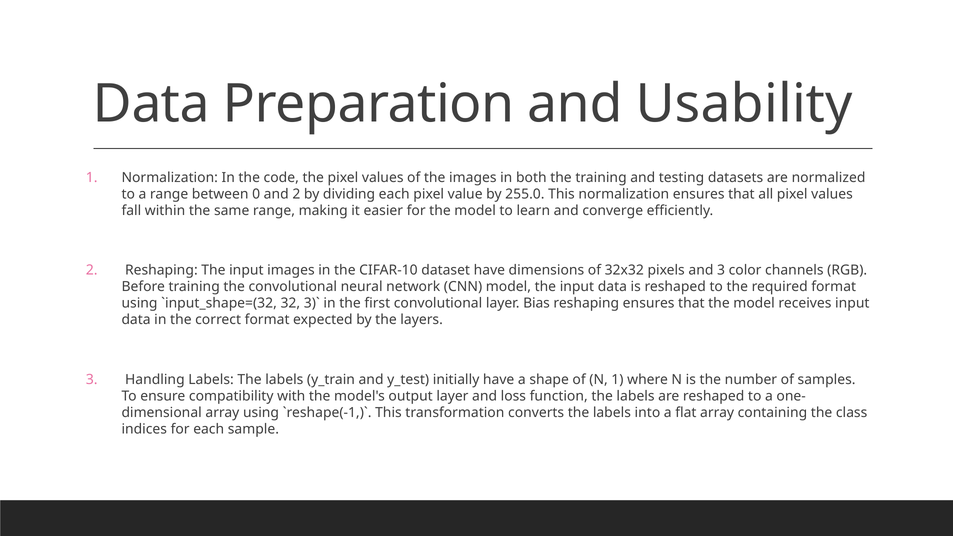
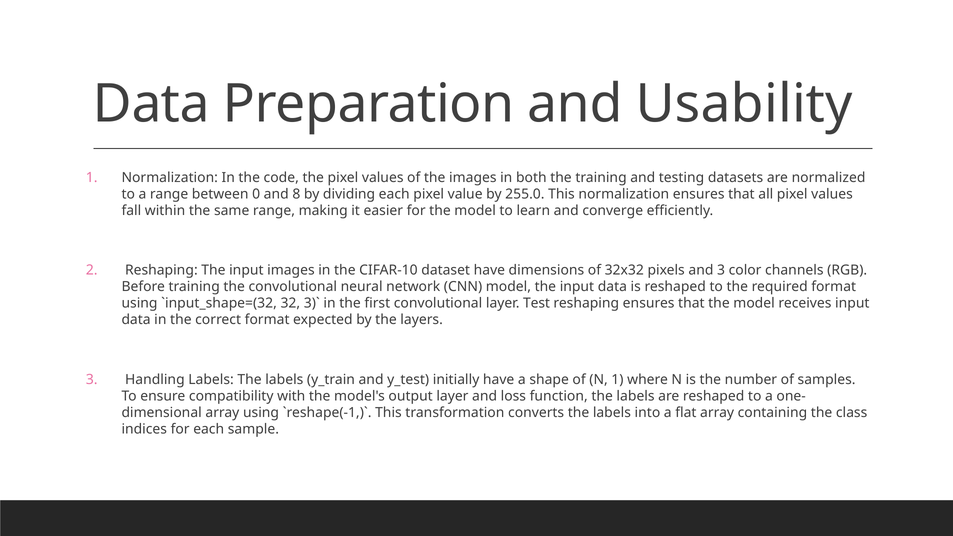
and 2: 2 -> 8
Bias: Bias -> Test
